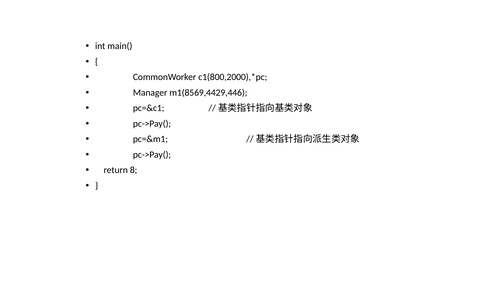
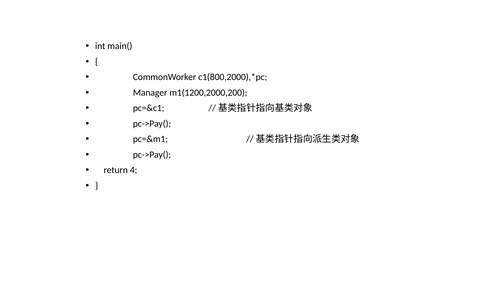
m1(8569,4429,446: m1(8569,4429,446 -> m1(1200,2000,200
8: 8 -> 4
